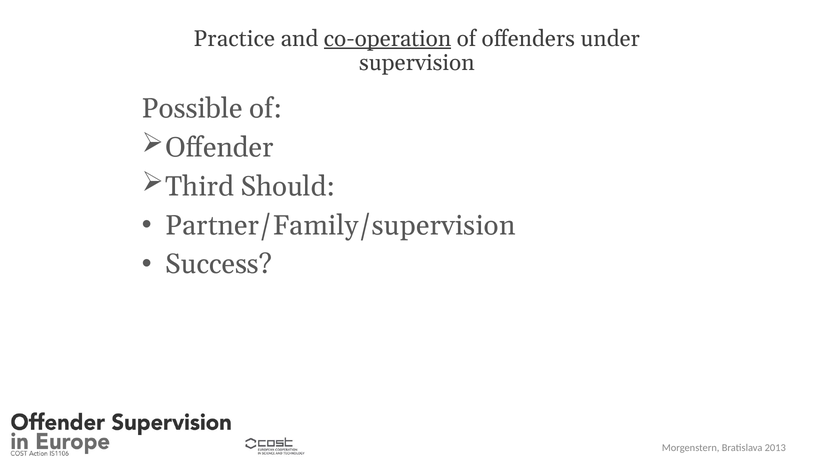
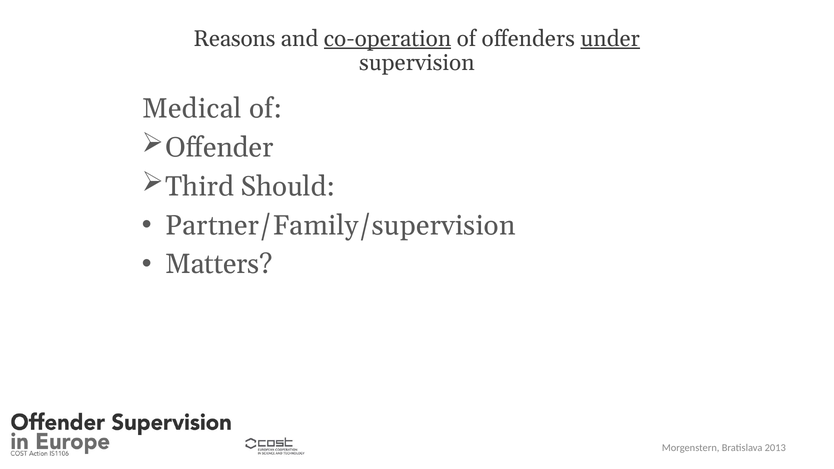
Practice: Practice -> Reasons
under underline: none -> present
Possible: Possible -> Medical
Success: Success -> Matters
